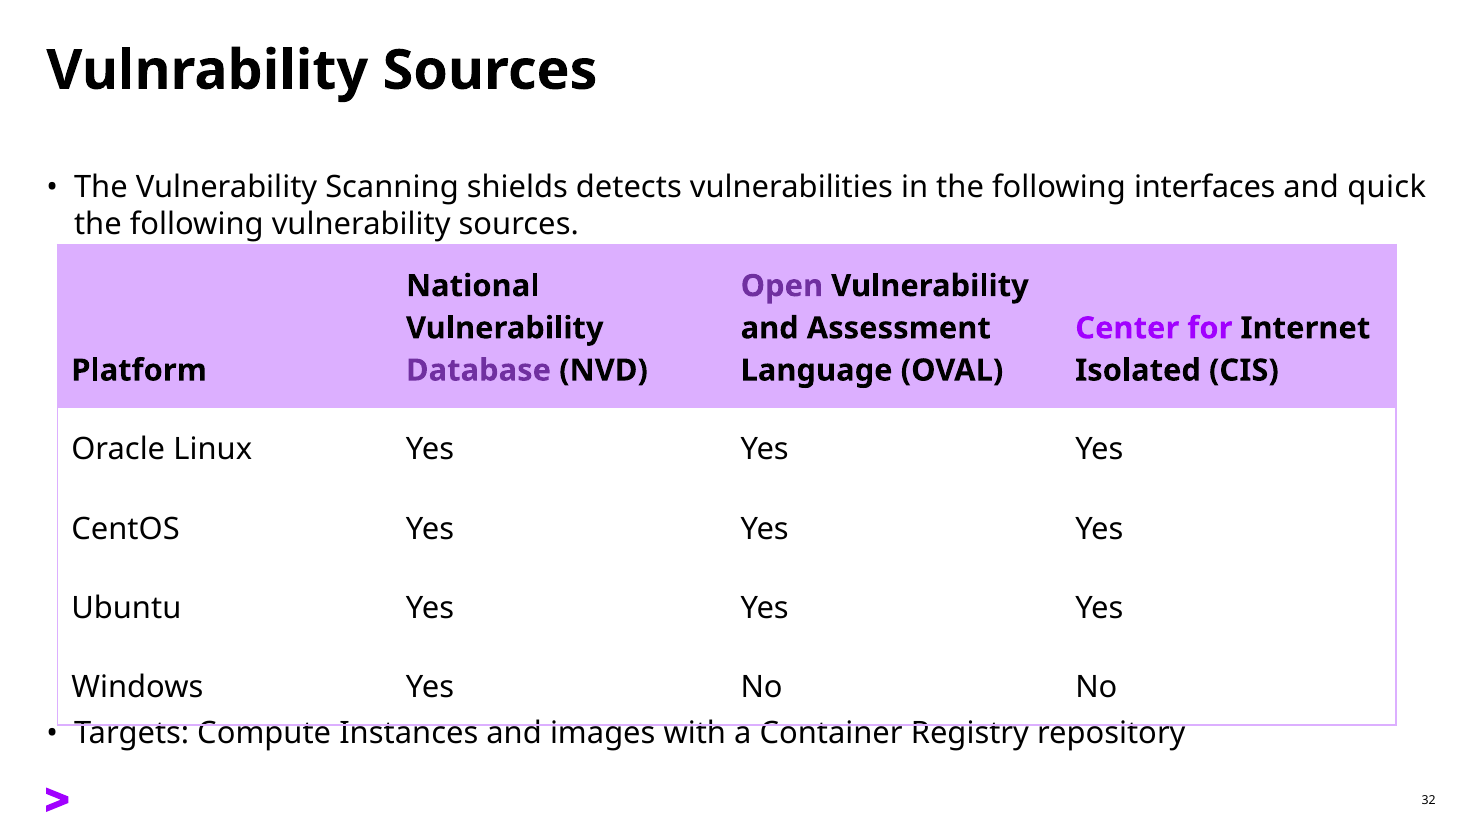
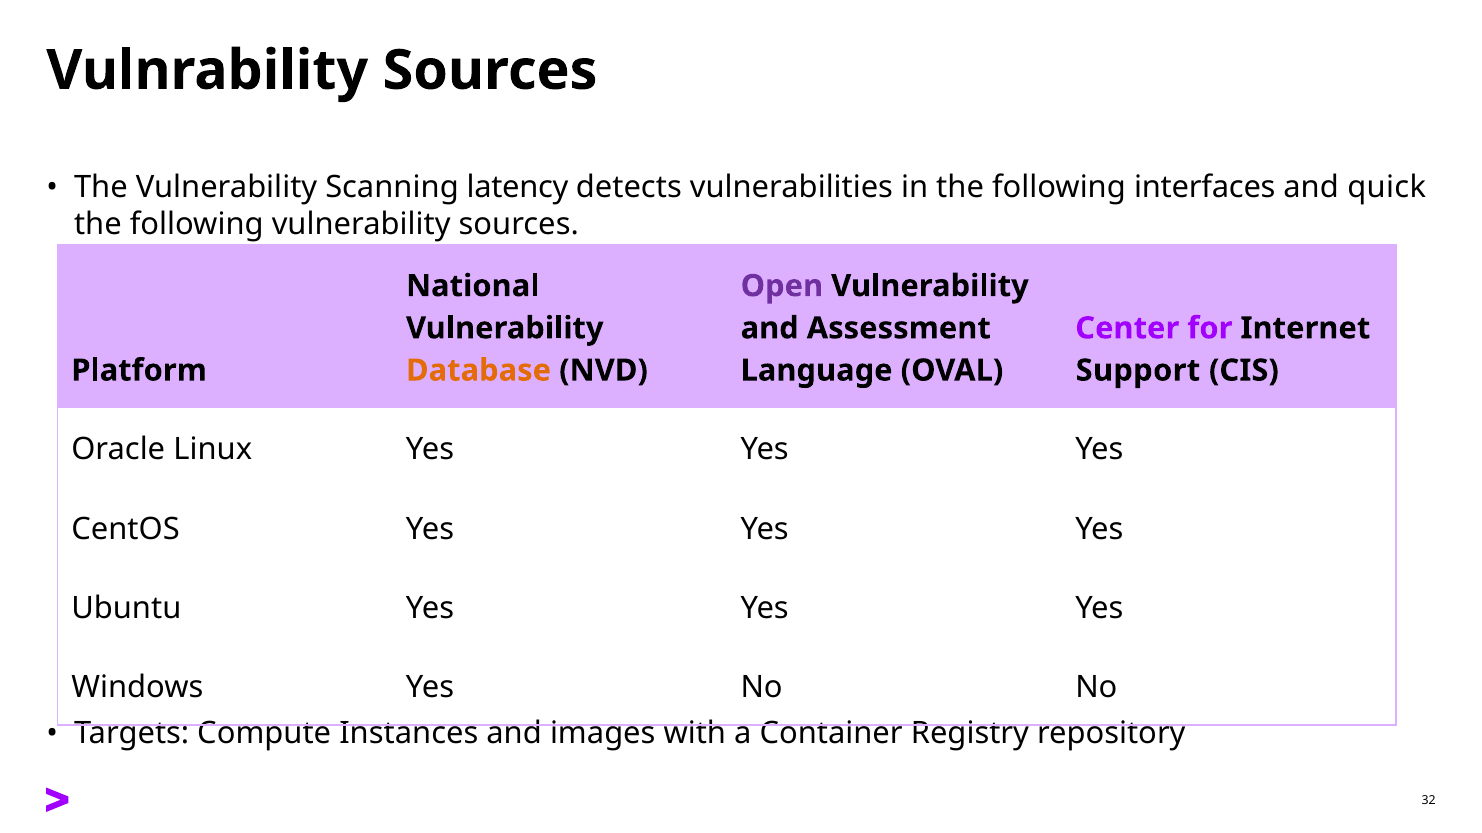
shields: shields -> latency
Database colour: purple -> orange
Isolated: Isolated -> Support
